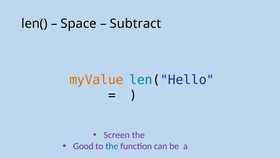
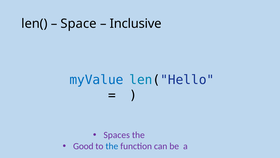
Subtract: Subtract -> Inclusive
myValue colour: orange -> blue
Screen: Screen -> Spaces
